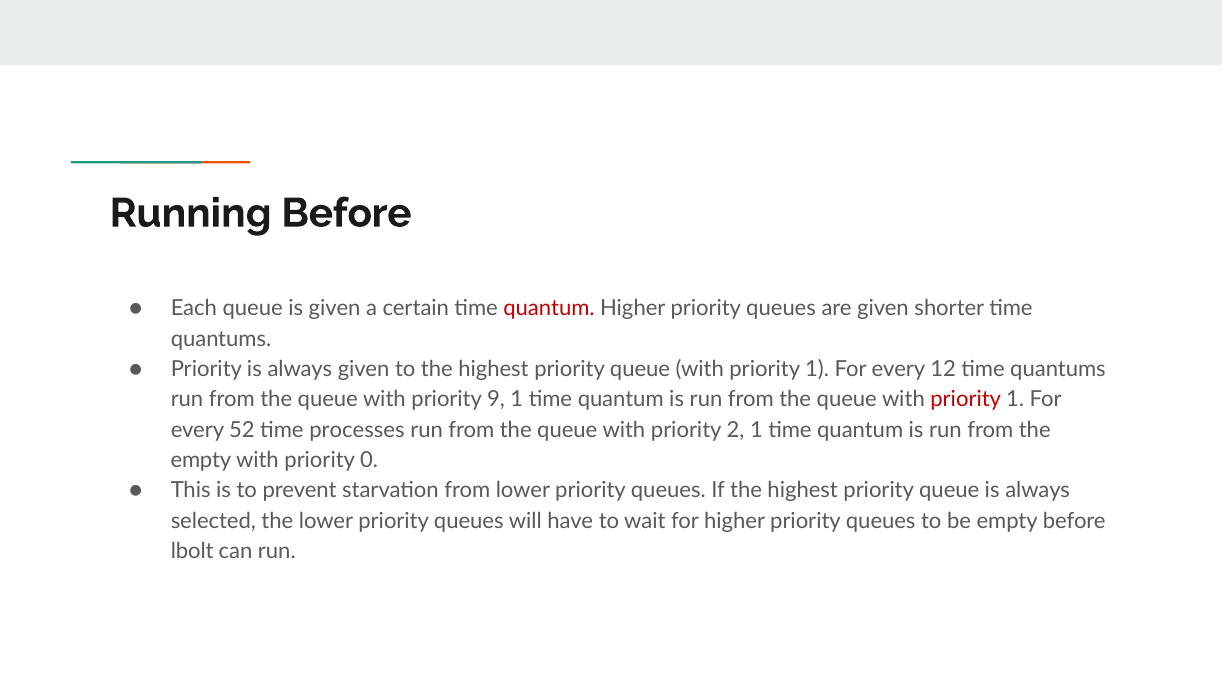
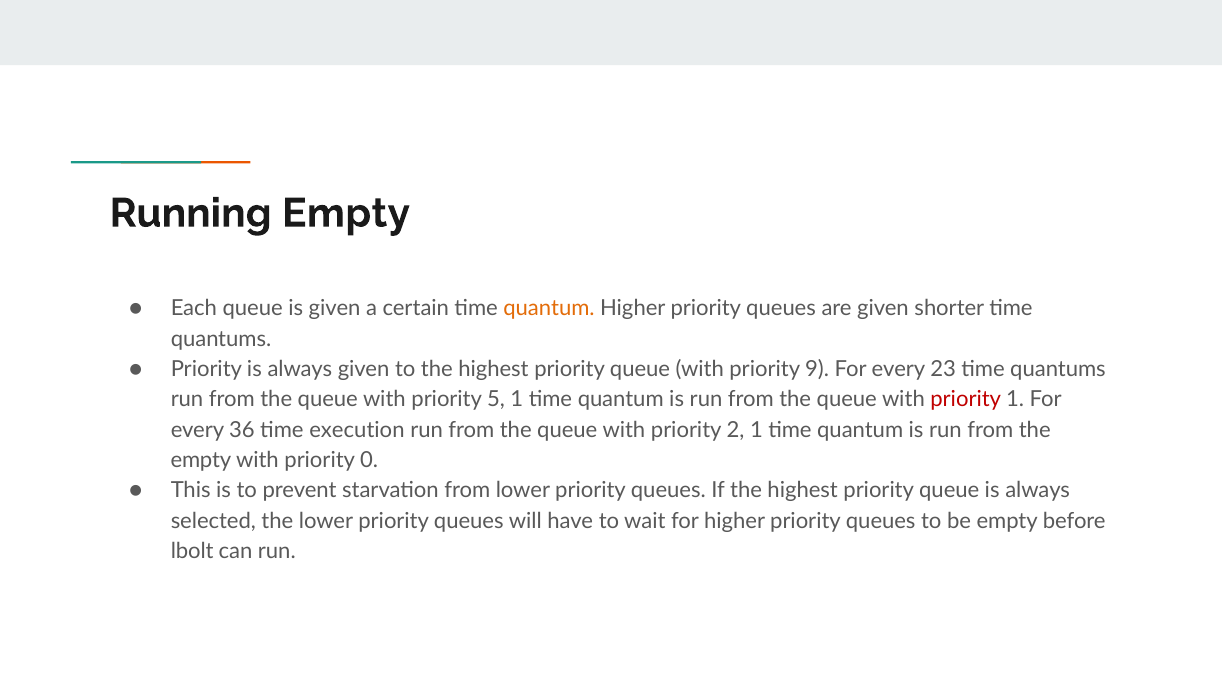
Running Before: Before -> Empty
quantum at (549, 309) colour: red -> orange
1 at (817, 369): 1 -> 9
12: 12 -> 23
9: 9 -> 5
52: 52 -> 36
processes: processes -> execution
